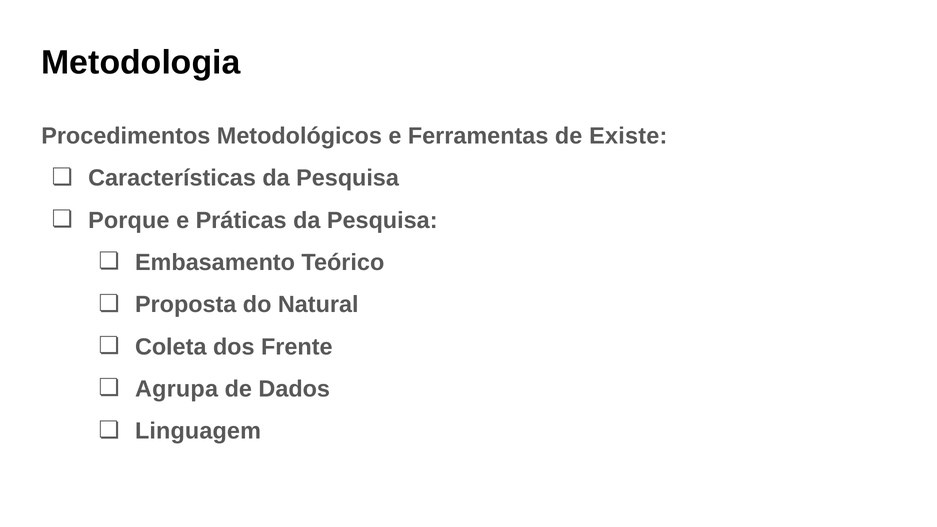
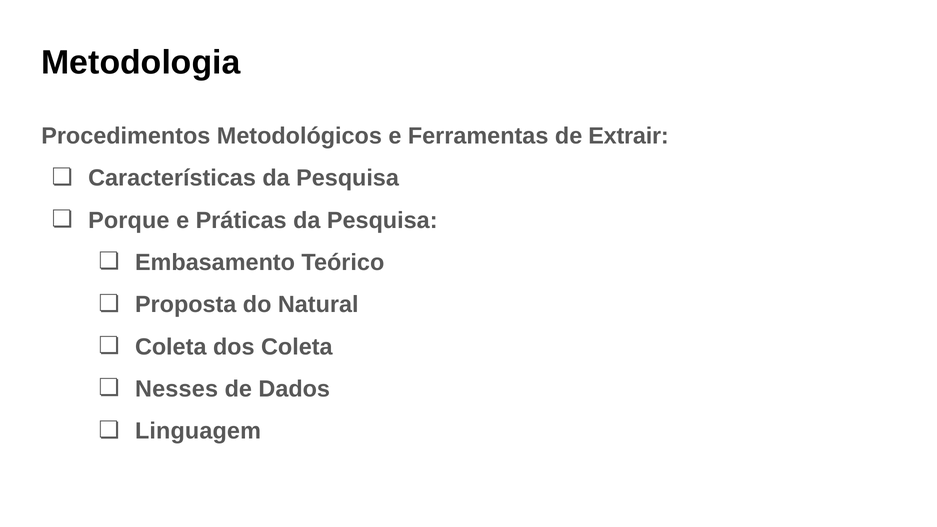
Existe: Existe -> Extrair
dos Frente: Frente -> Coleta
Agrupa: Agrupa -> Nesses
